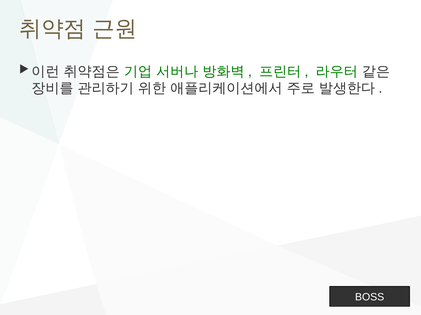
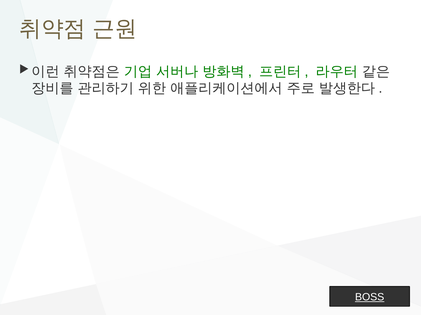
BOSS underline: none -> present
